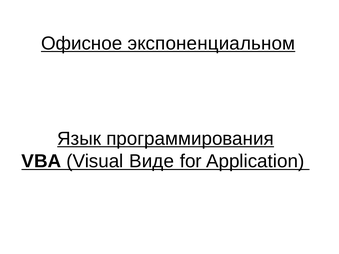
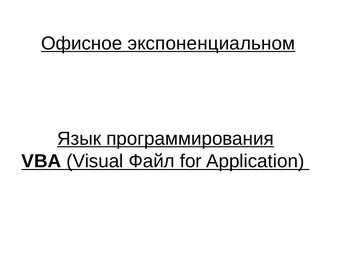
Виде: Виде -> Файл
